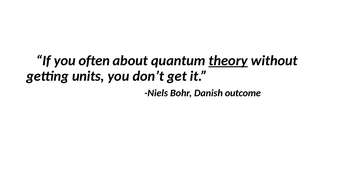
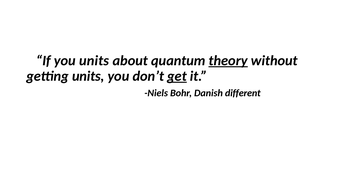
you often: often -> units
get underline: none -> present
outcome: outcome -> different
